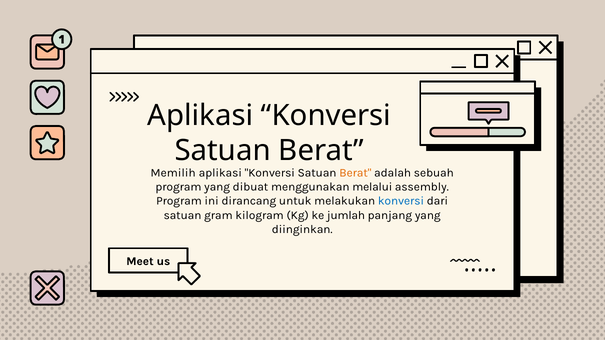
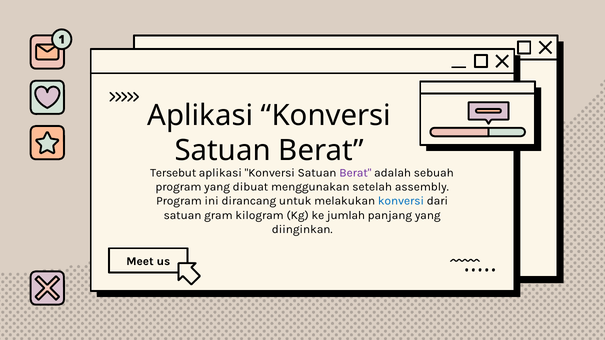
Memilih: Memilih -> Tersebut
Berat at (355, 173) colour: orange -> purple
melalui: melalui -> setelah
